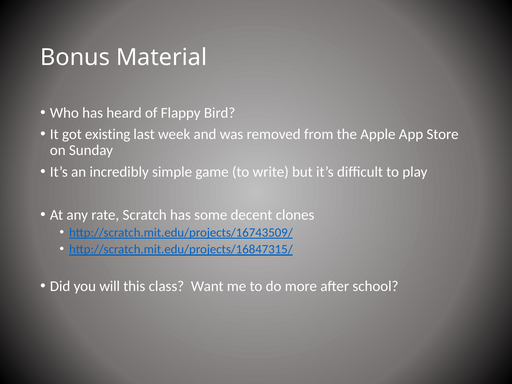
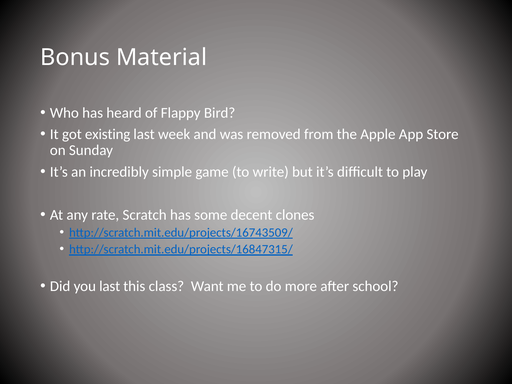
you will: will -> last
